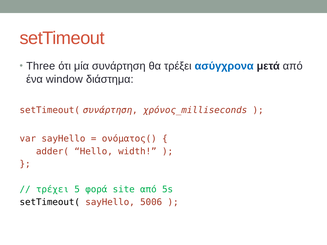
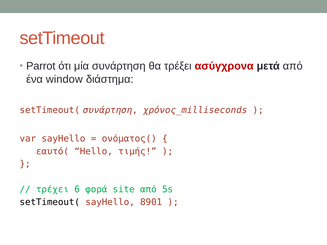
Three: Three -> Parrot
ασύγχρονα colour: blue -> red
adder(: adder( -> εαυτό(
width: width -> τιμής
5: 5 -> 6
5006: 5006 -> 8901
